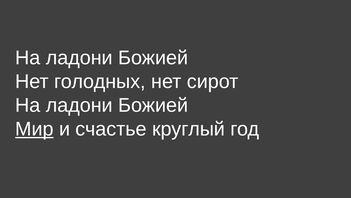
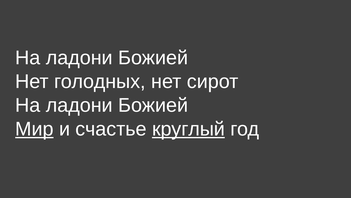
круглый underline: none -> present
